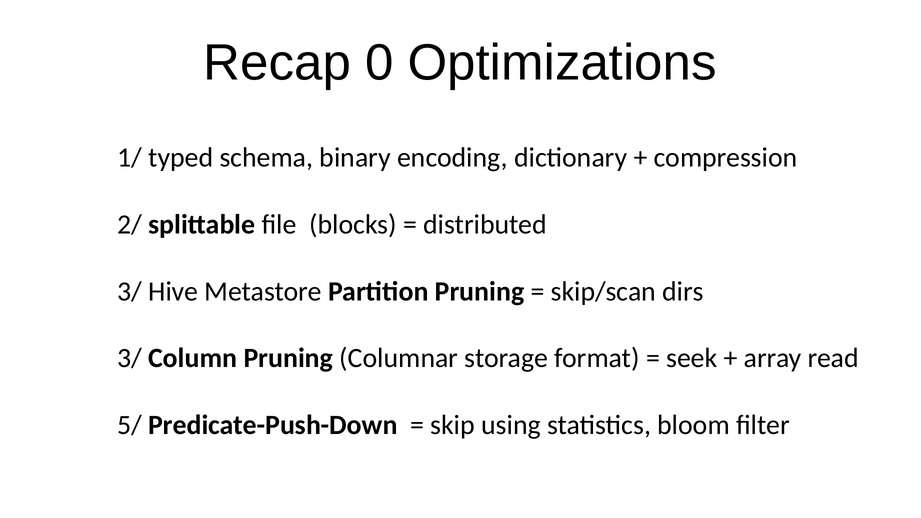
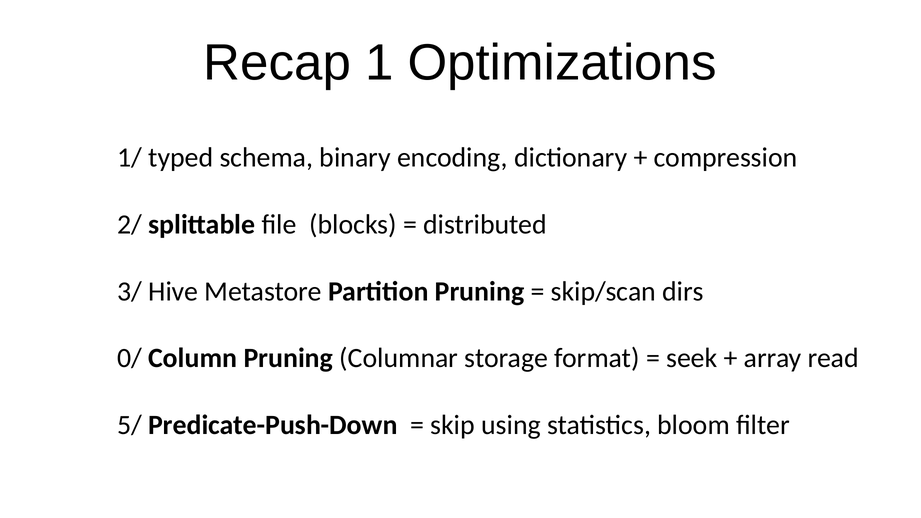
0: 0 -> 1
3/ at (130, 358): 3/ -> 0/
